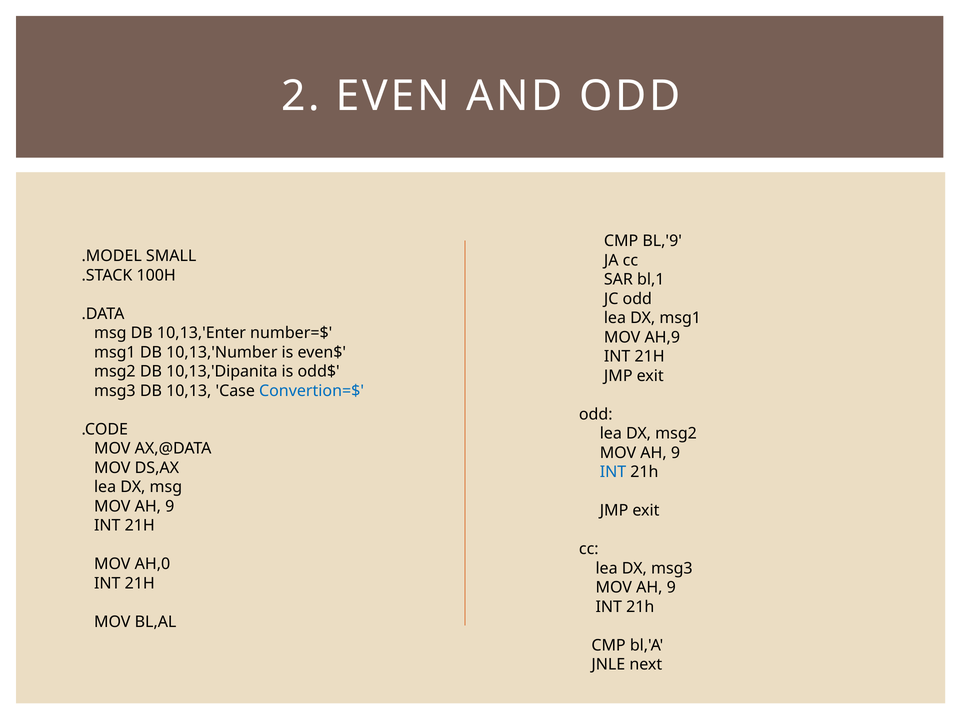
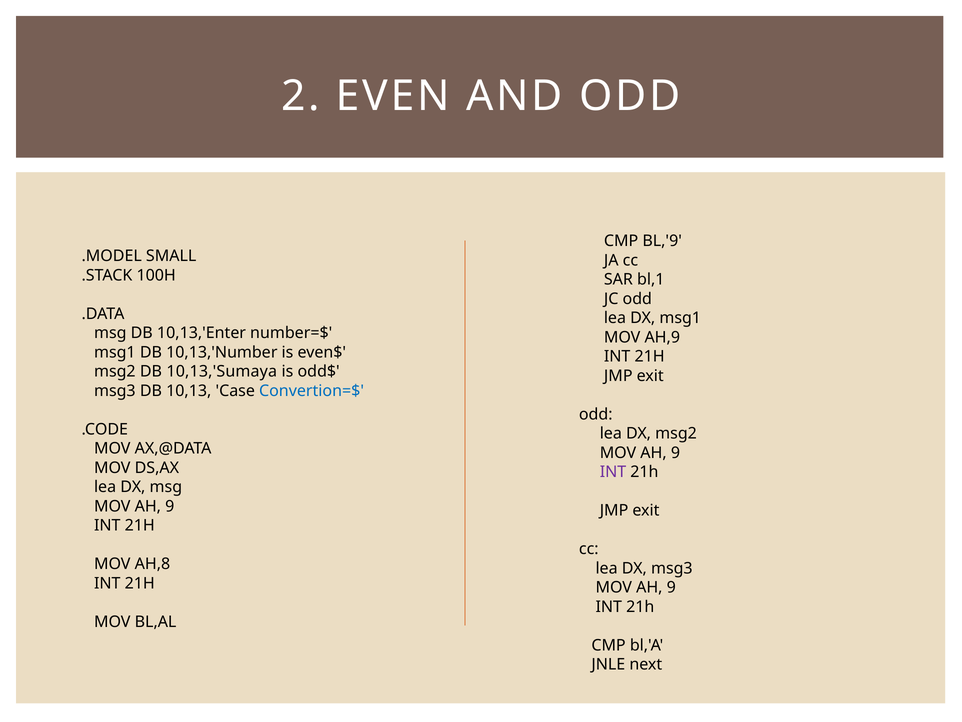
10,13,'Dipanita: 10,13,'Dipanita -> 10,13,'Sumaya
INT at (613, 472) colour: blue -> purple
AH,0: AH,0 -> AH,8
